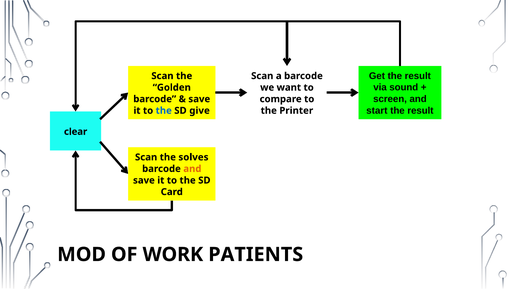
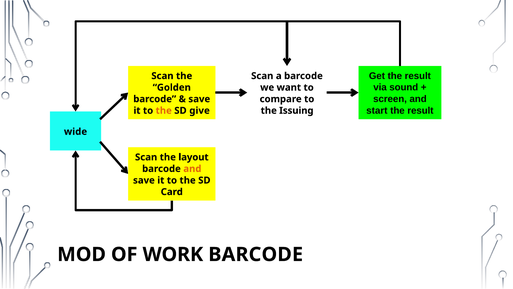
the at (164, 110) colour: blue -> orange
Printer: Printer -> Issuing
clear: clear -> wide
solves: solves -> layout
WORK PATIENTS: PATIENTS -> BARCODE
